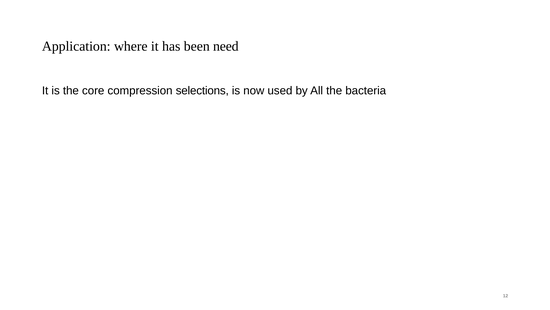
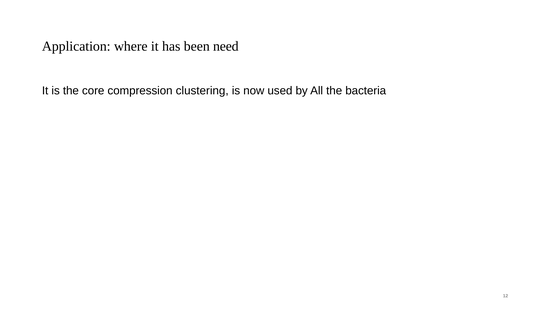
selections: selections -> clustering
